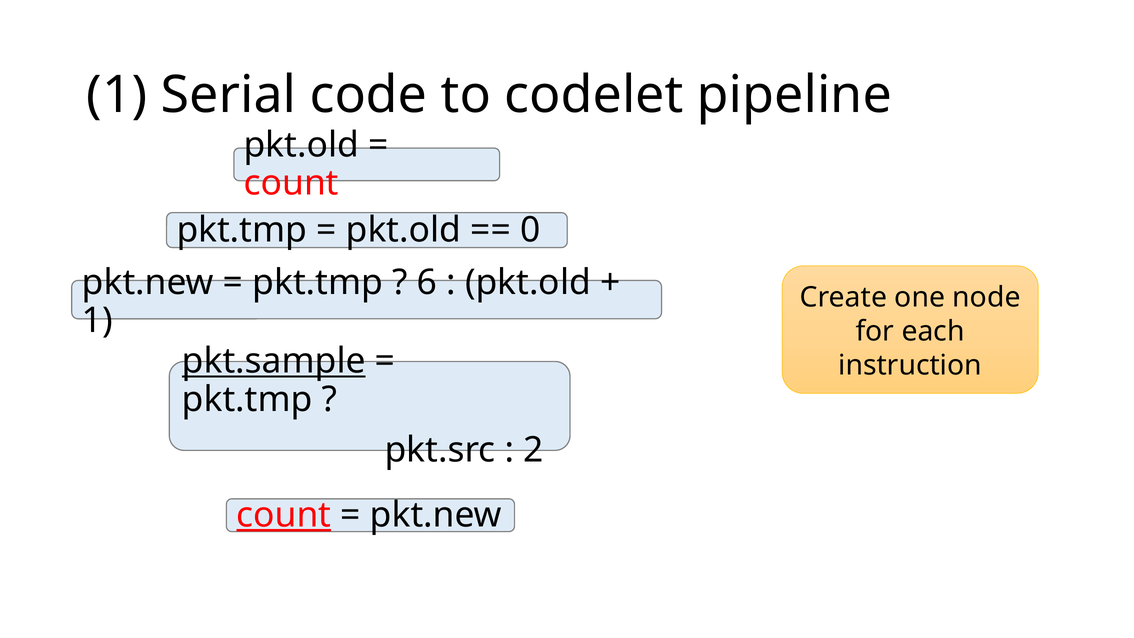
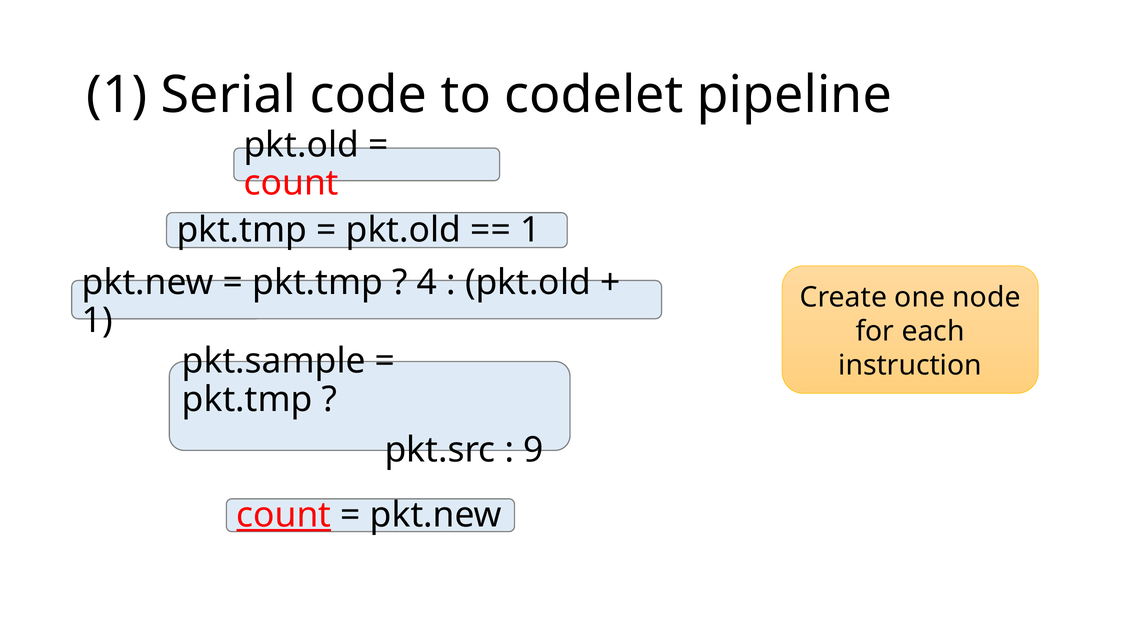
0 at (530, 230): 0 -> 1
6: 6 -> 4
pkt.sample underline: present -> none
2: 2 -> 9
